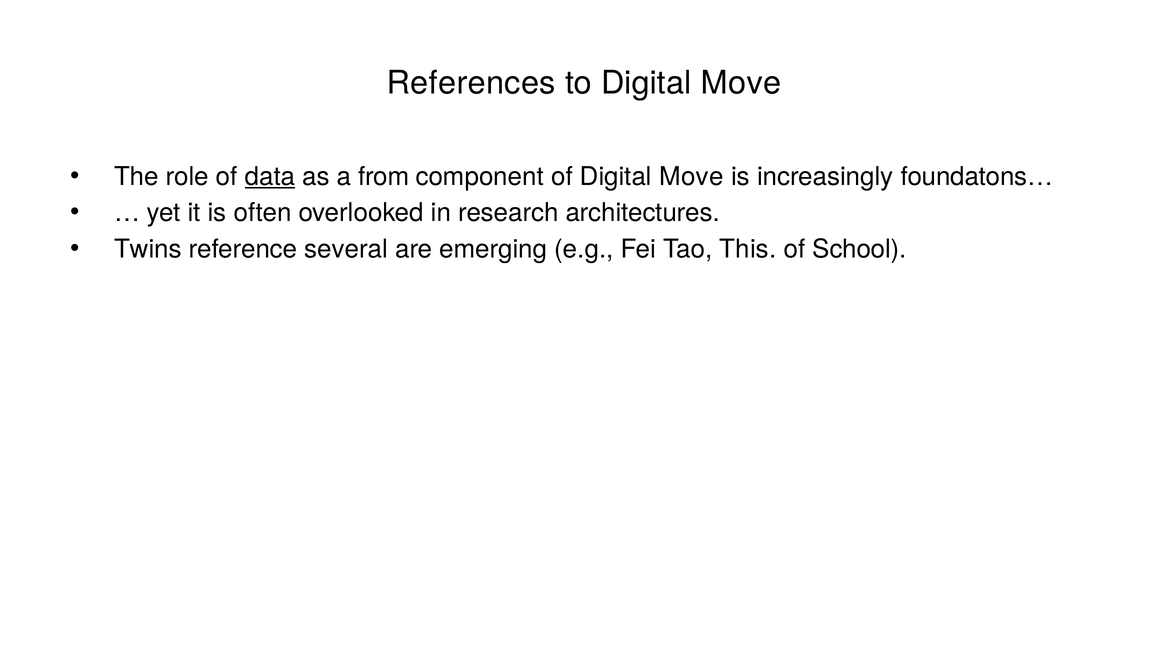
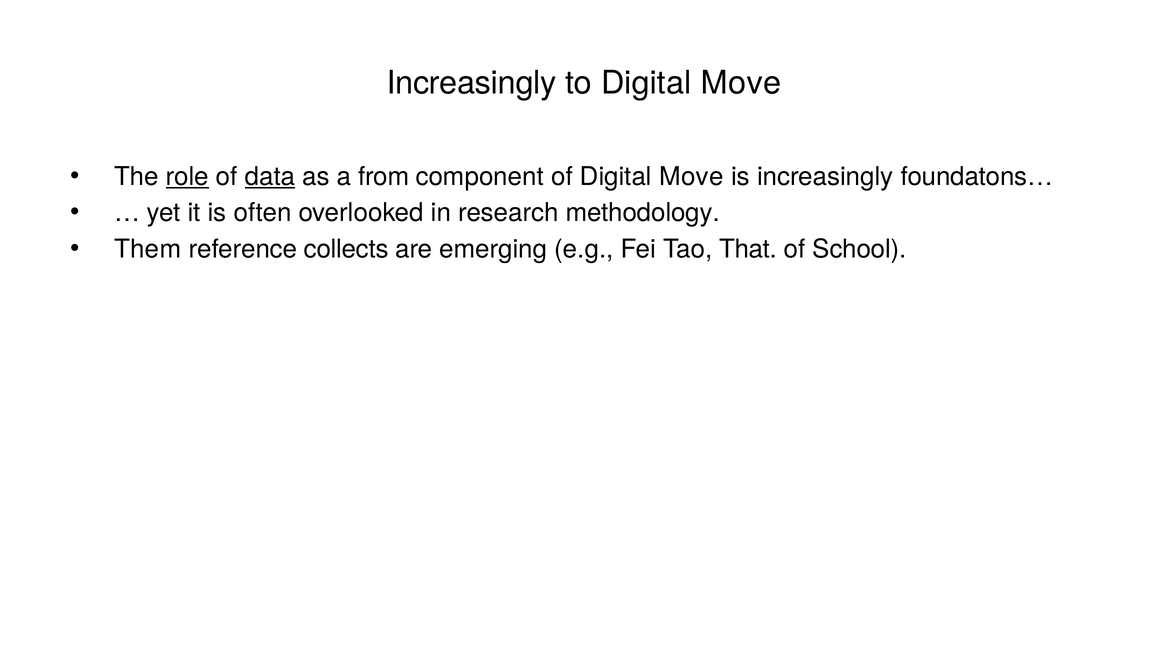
References at (471, 83): References -> Increasingly
role underline: none -> present
architectures: architectures -> methodology
Twins: Twins -> Them
several: several -> collects
This: This -> That
